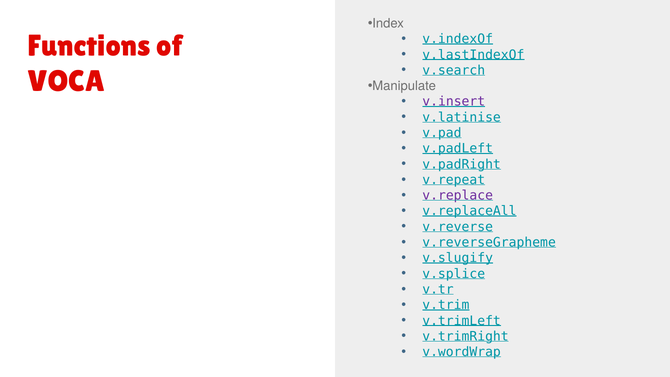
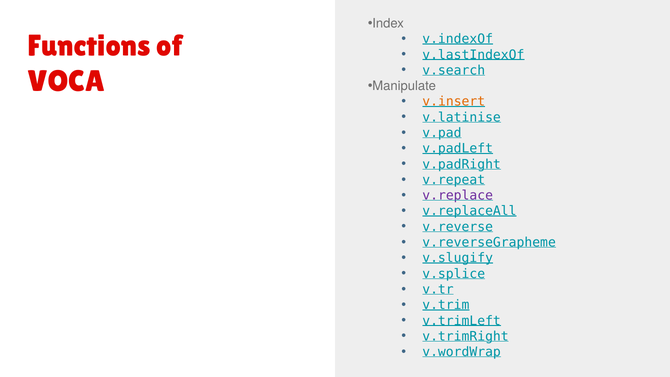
v.insert colour: purple -> orange
